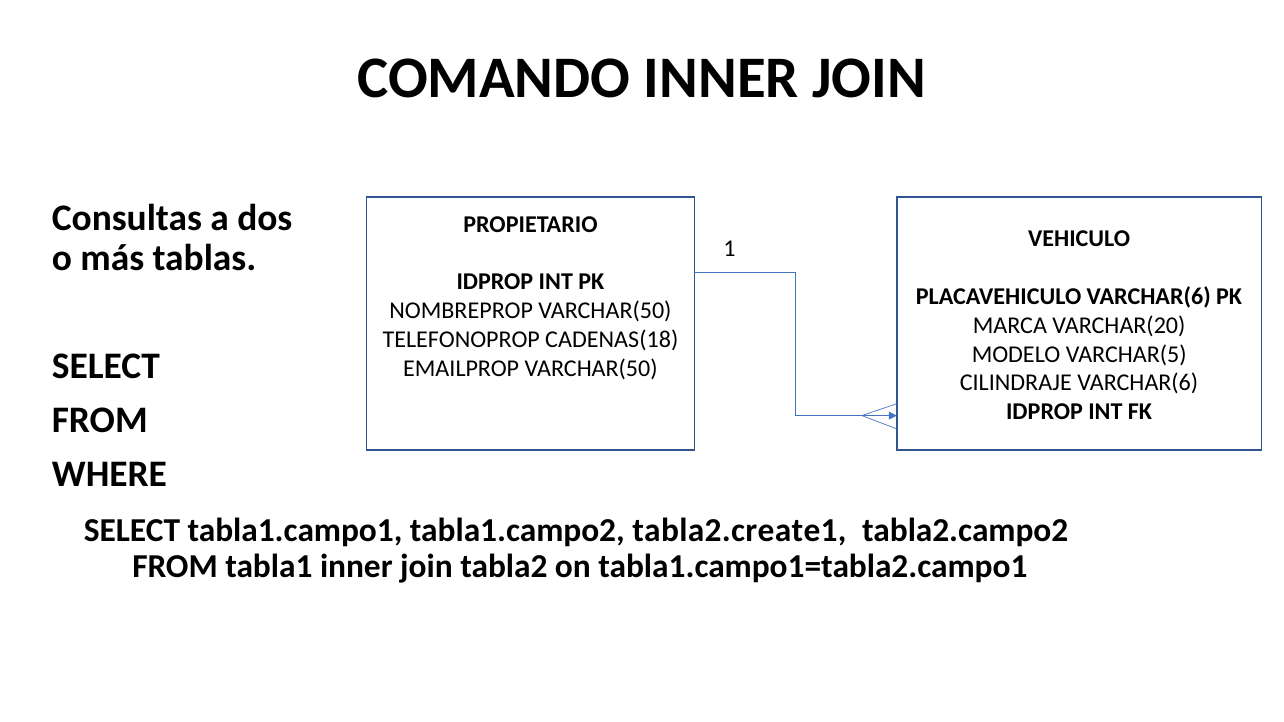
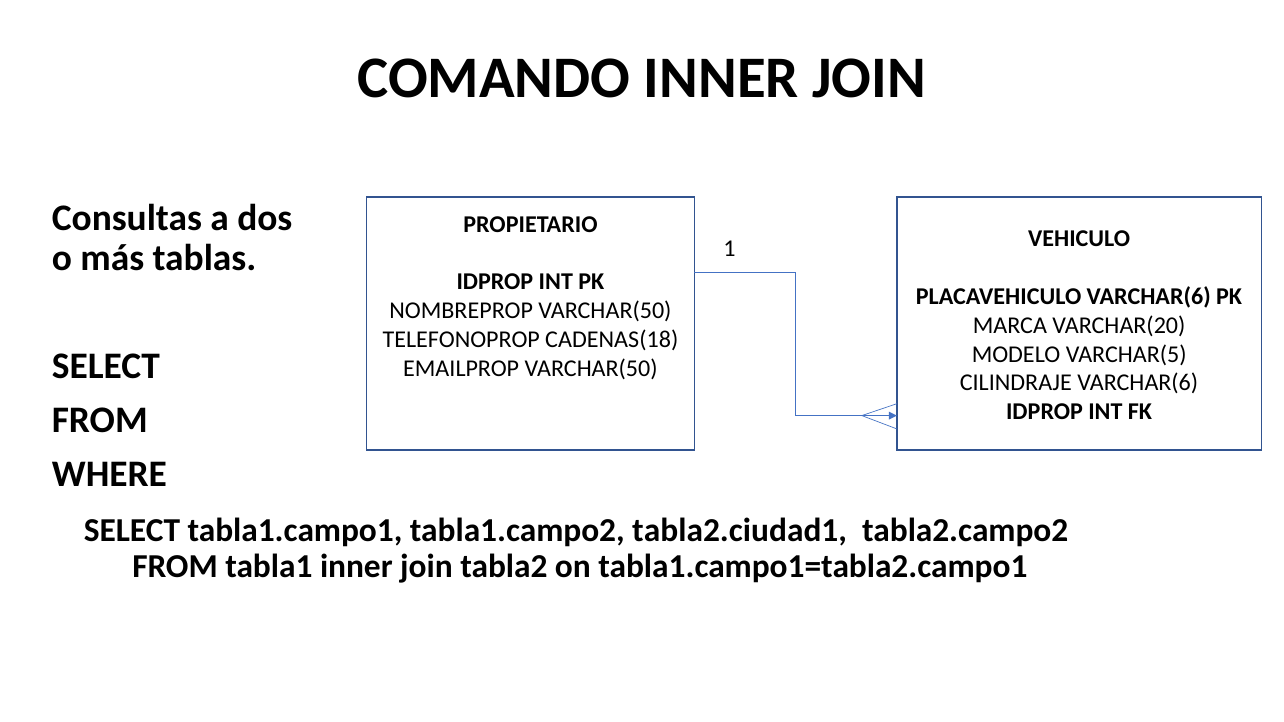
tabla2.create1: tabla2.create1 -> tabla2.ciudad1
